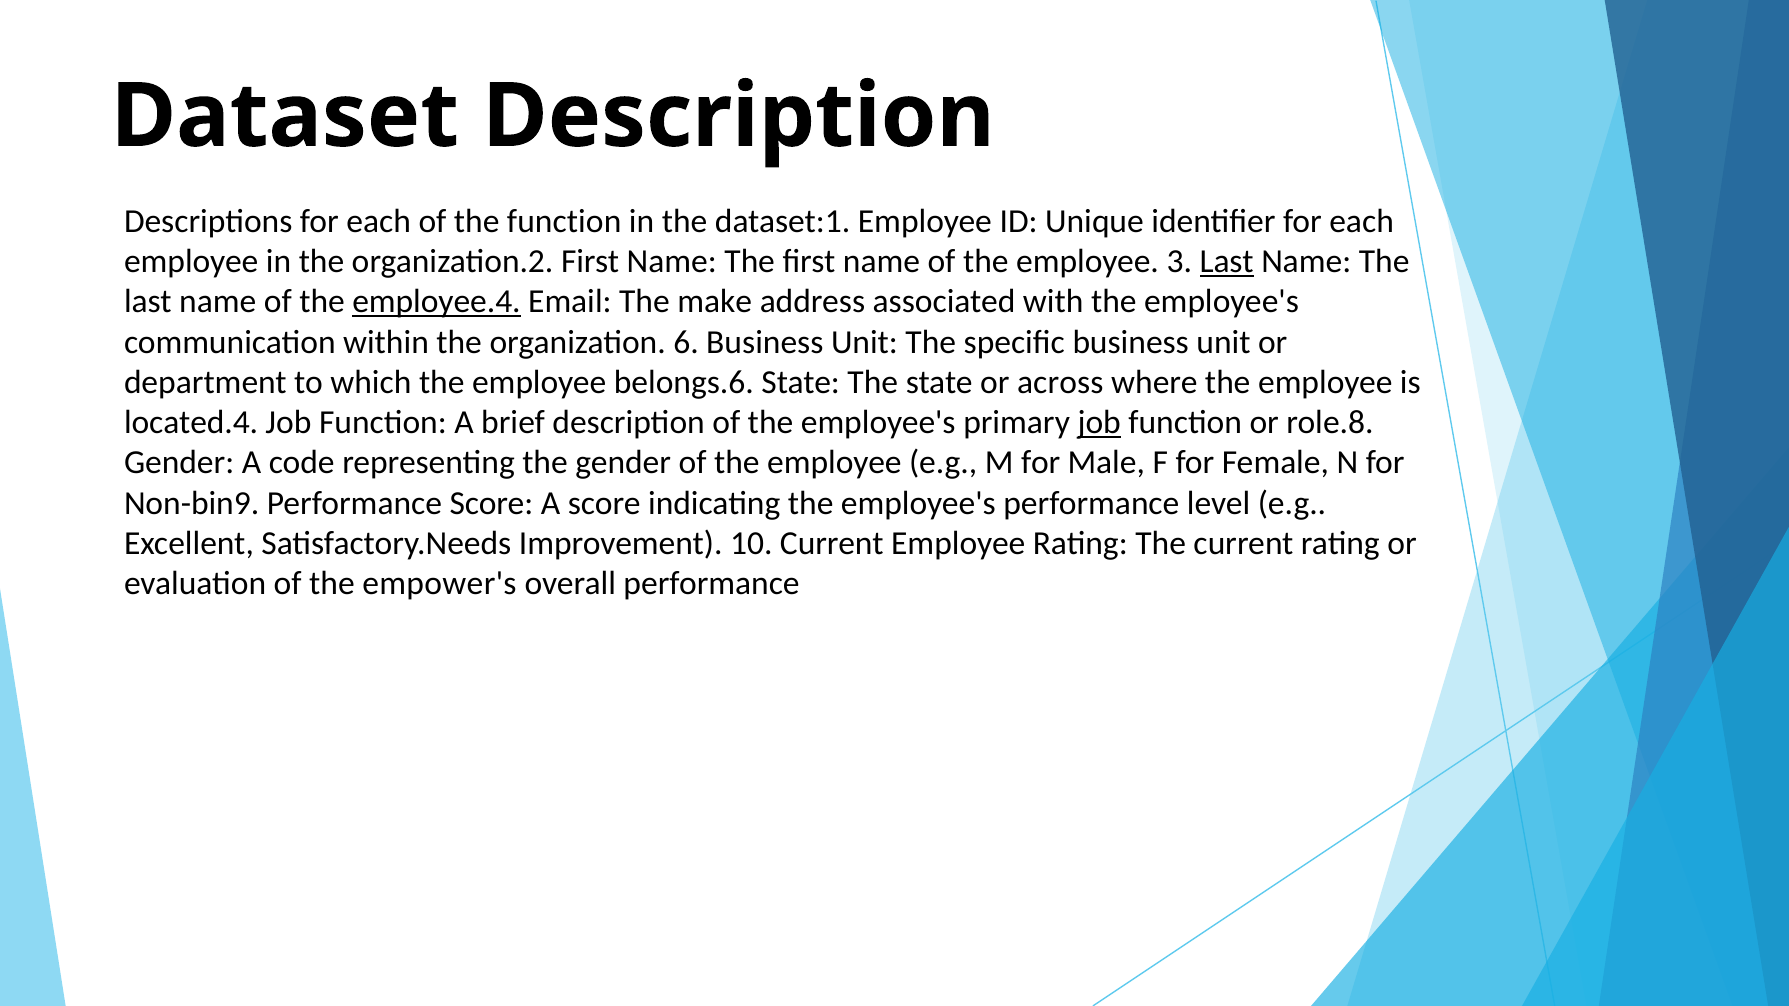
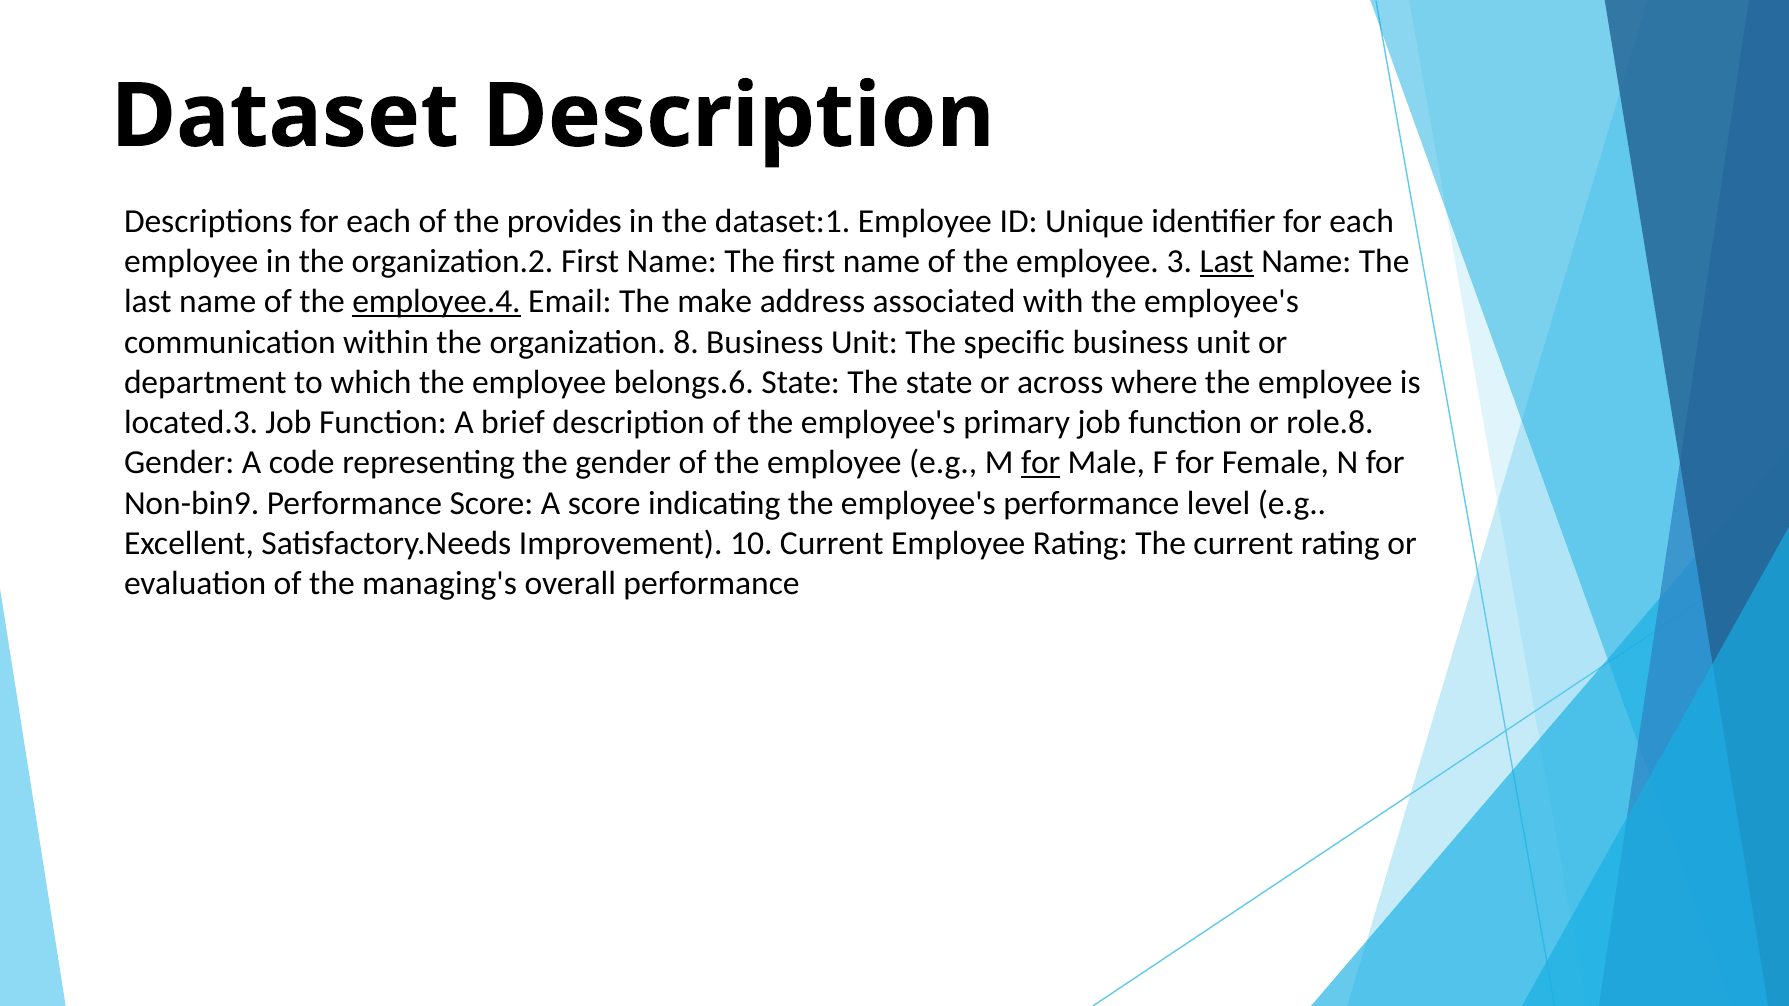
the function: function -> provides
6: 6 -> 8
located.4: located.4 -> located.3
job at (1099, 423) underline: present -> none
for at (1041, 463) underline: none -> present
empower's: empower's -> managing's
